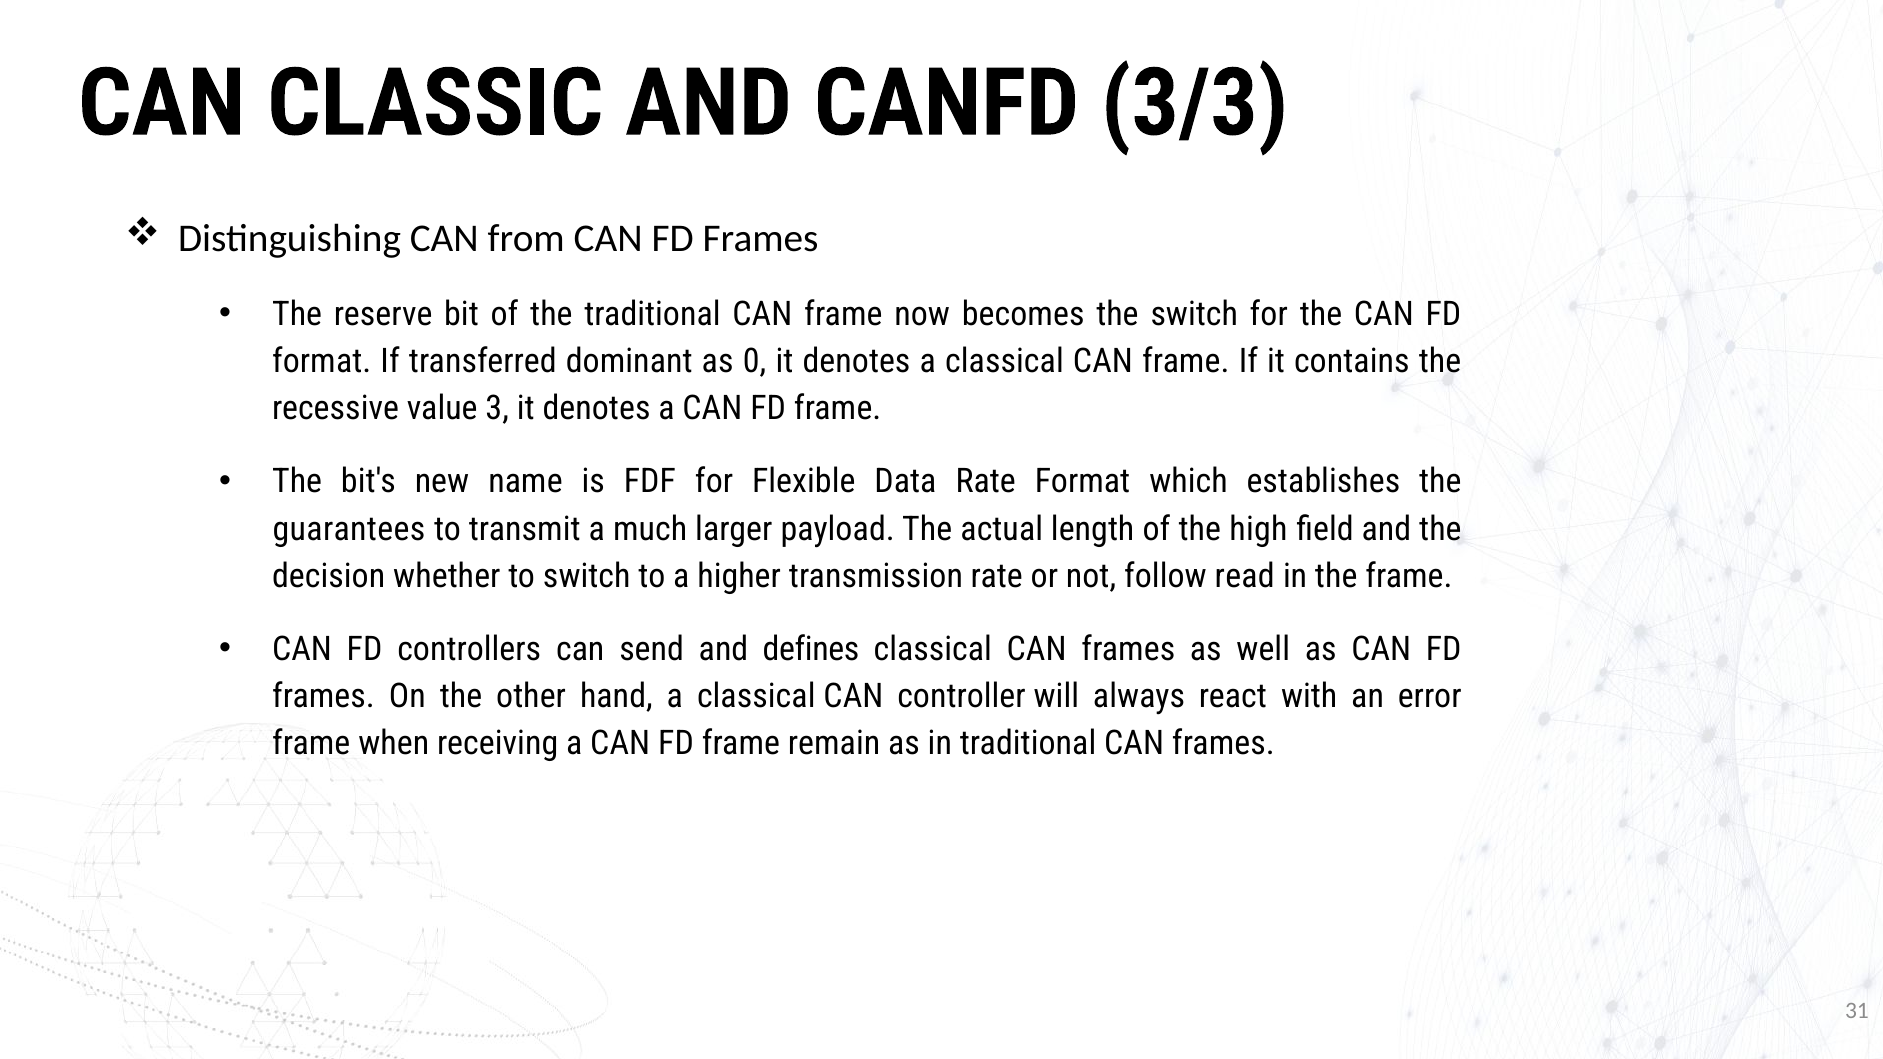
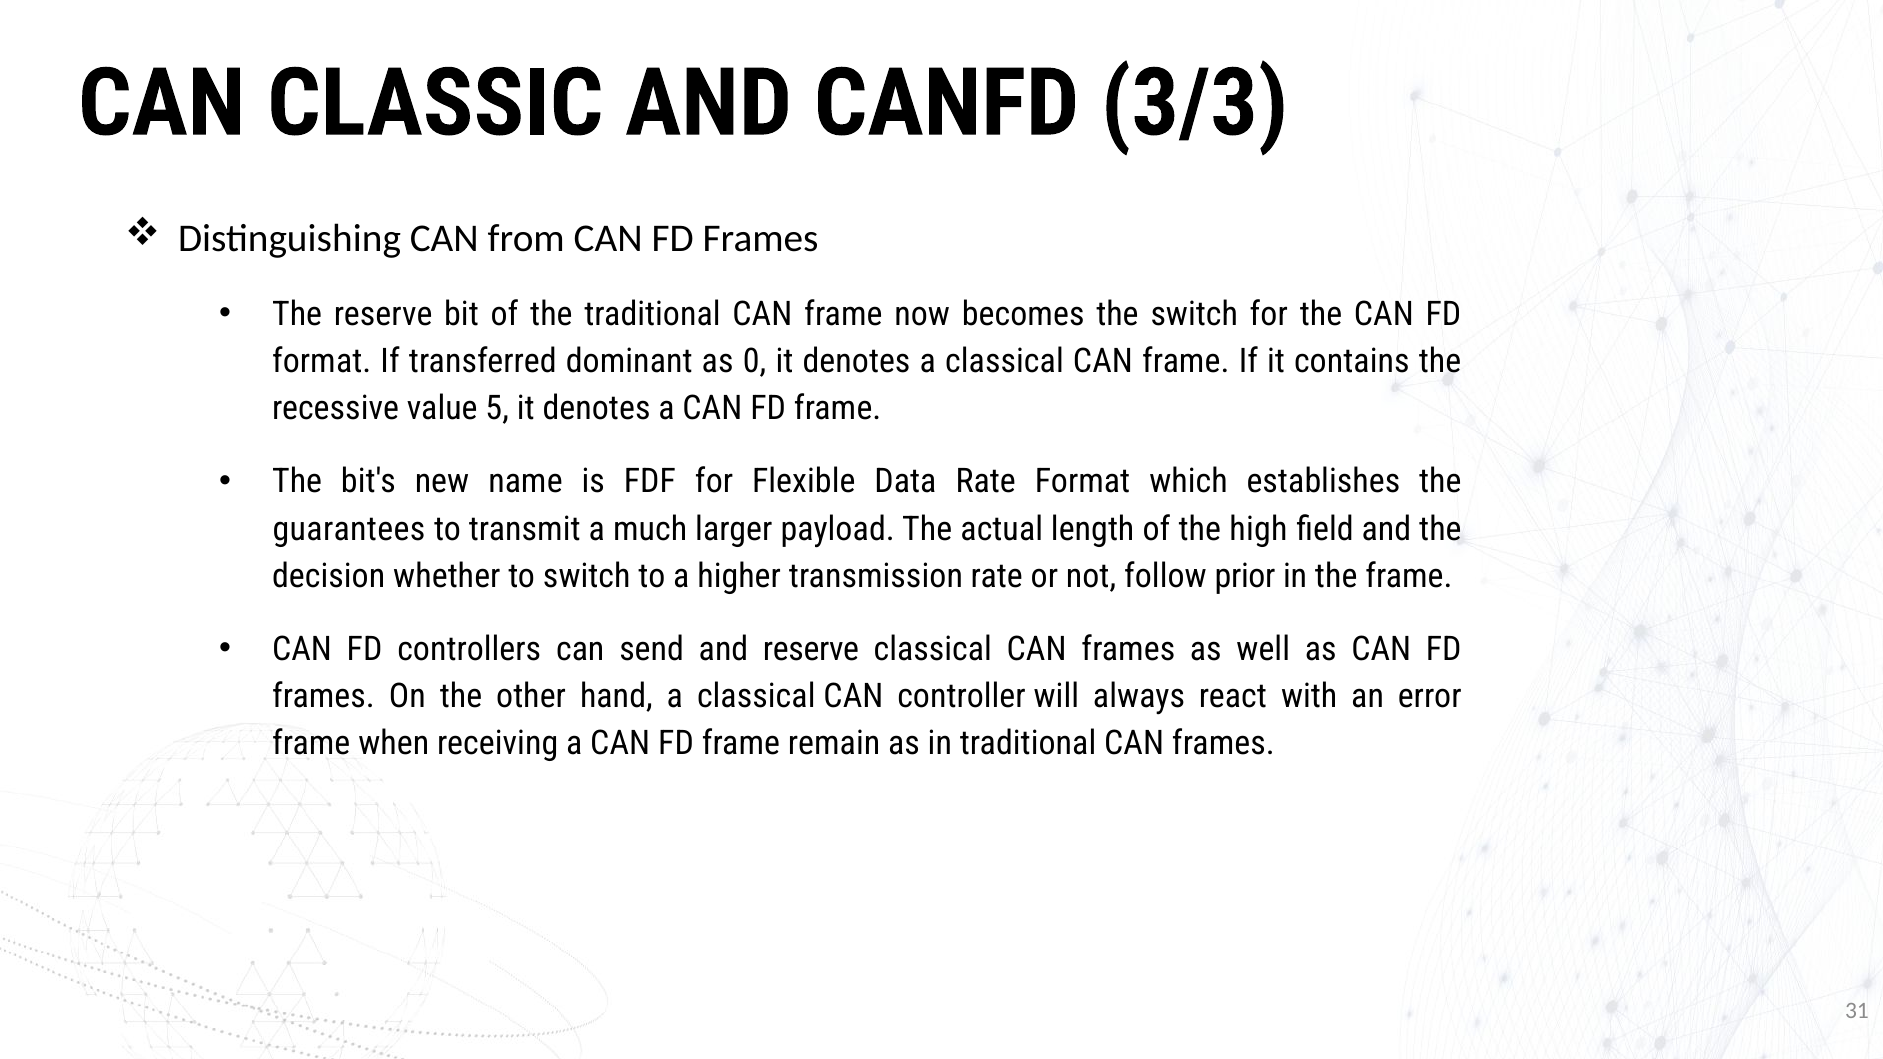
3: 3 -> 5
read: read -> prior
and defines: defines -> reserve
